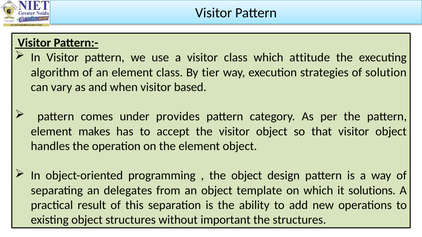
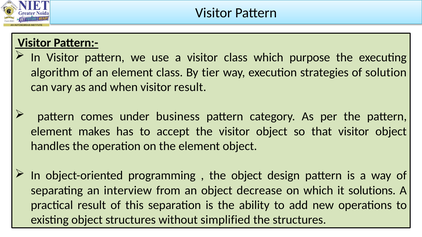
attitude: attitude -> purpose
visitor based: based -> result
provides: provides -> business
delegates: delegates -> interview
template: template -> decrease
important: important -> simplified
